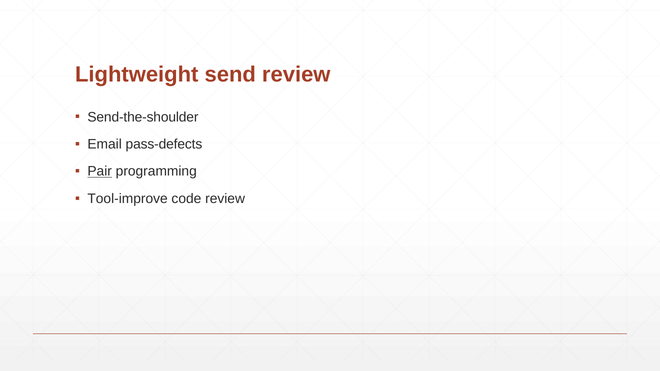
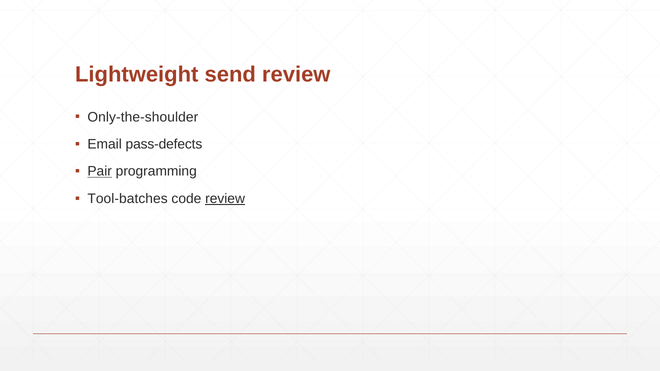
Send-the-shoulder: Send-the-shoulder -> Only-the-shoulder
Tool-improve: Tool-improve -> Tool-batches
review at (225, 199) underline: none -> present
